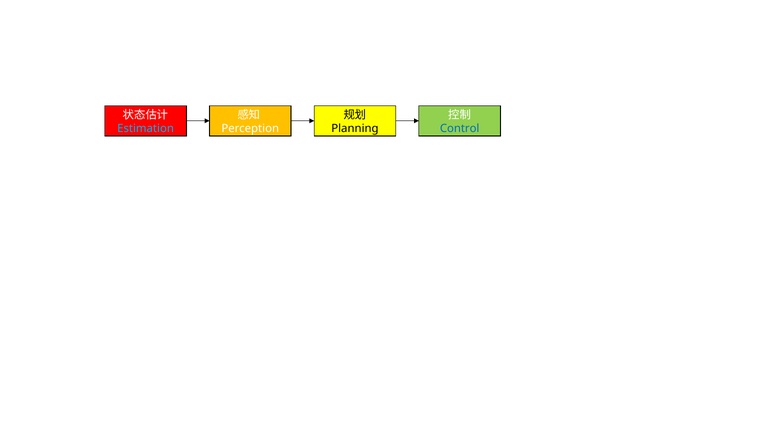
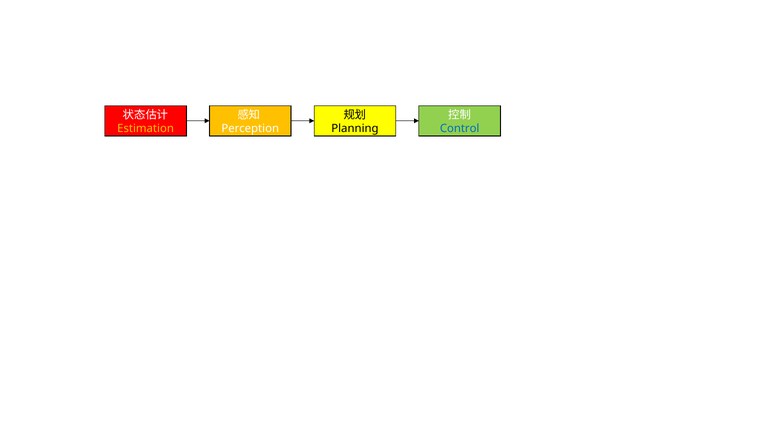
Estimation colour: light blue -> yellow
